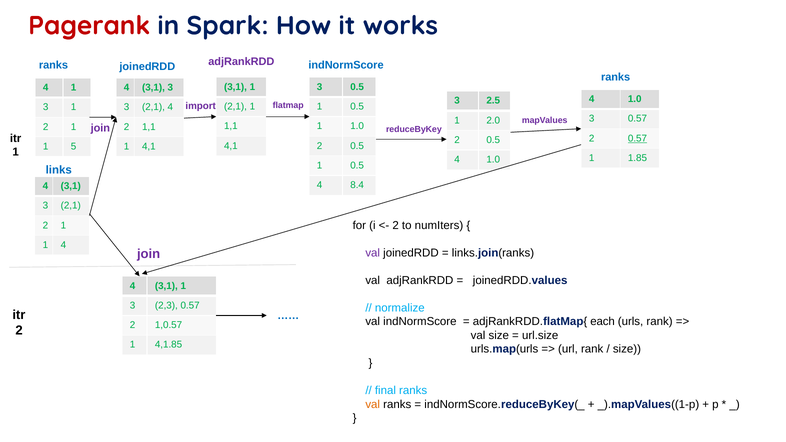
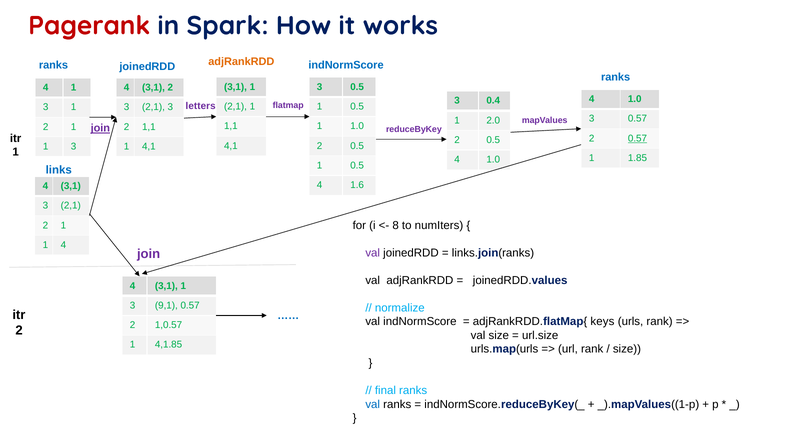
adjRankRDD at (241, 61) colour: purple -> orange
3 at (170, 88): 3 -> 2
2.5: 2.5 -> 0.4
import: import -> letters
2,1 4: 4 -> 3
join at (100, 128) underline: none -> present
5 at (74, 147): 5 -> 3
8.4: 8.4 -> 1.6
2 at (396, 225): 2 -> 8
2,3: 2,3 -> 9,1
each: each -> keys
val at (373, 404) colour: orange -> blue
